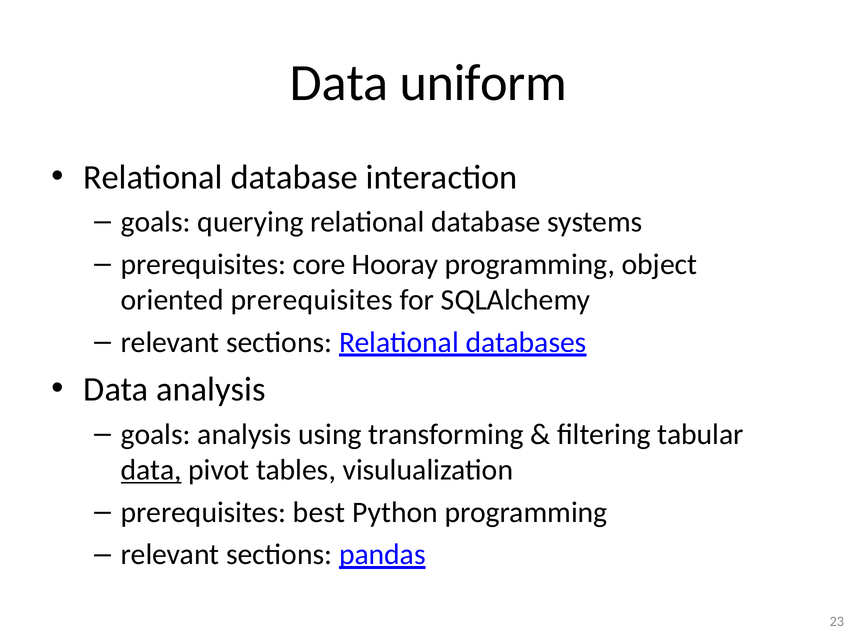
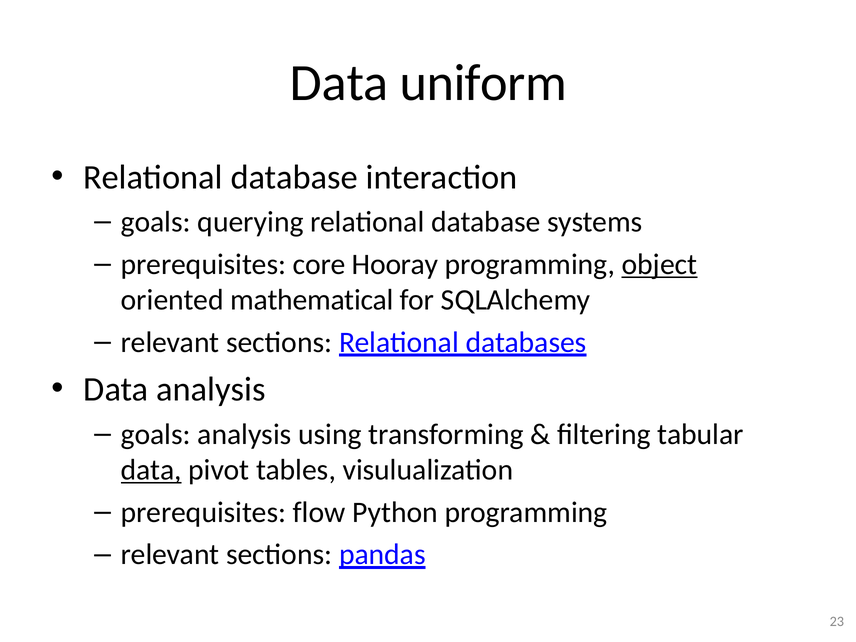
object underline: none -> present
oriented prerequisites: prerequisites -> mathematical
best: best -> flow
